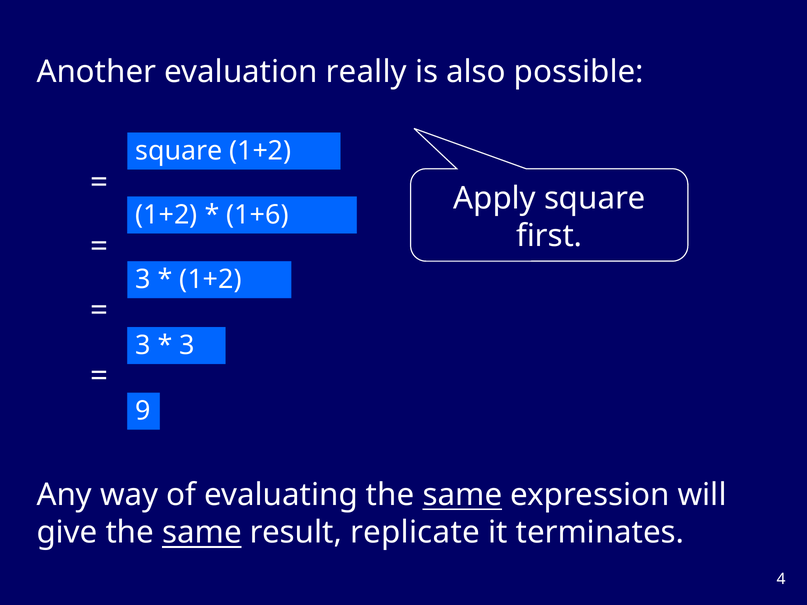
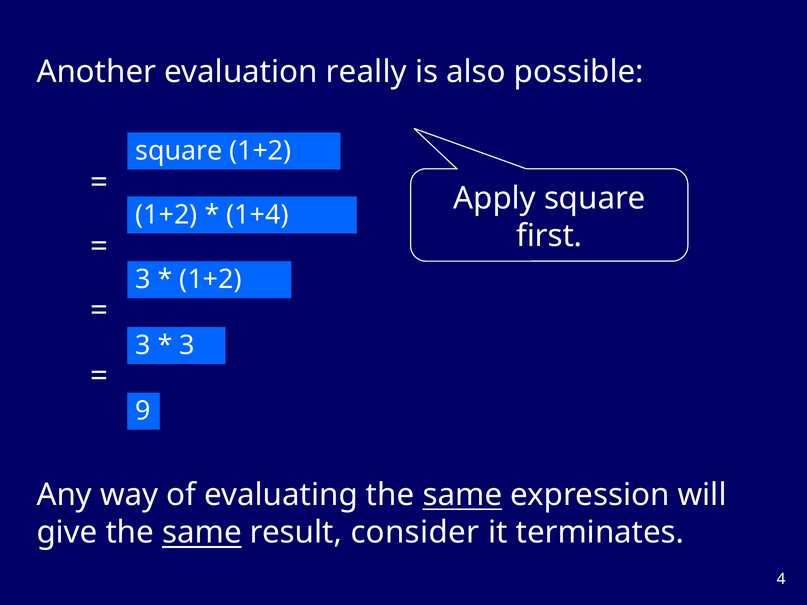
1+6: 1+6 -> 1+4
replicate: replicate -> consider
